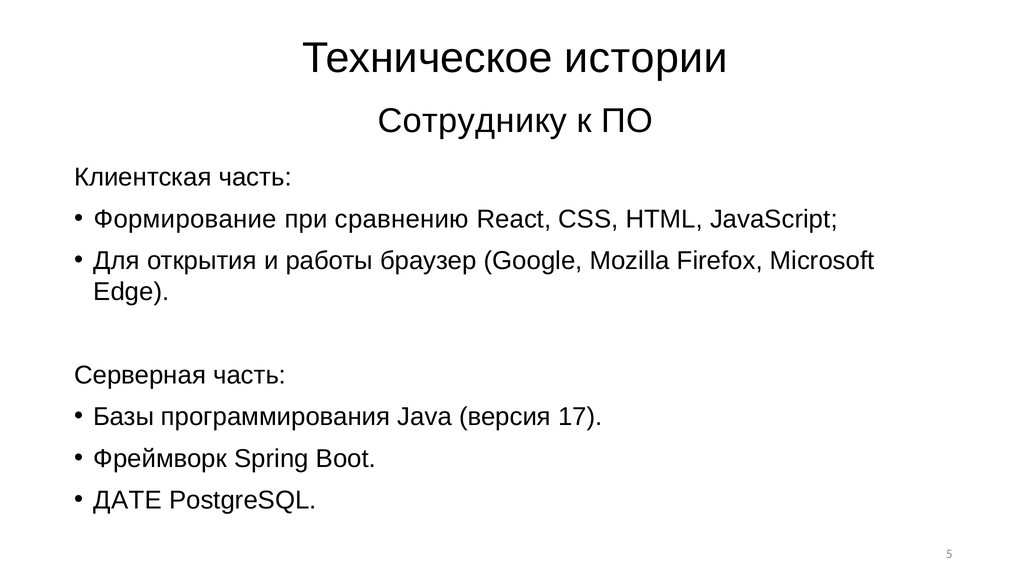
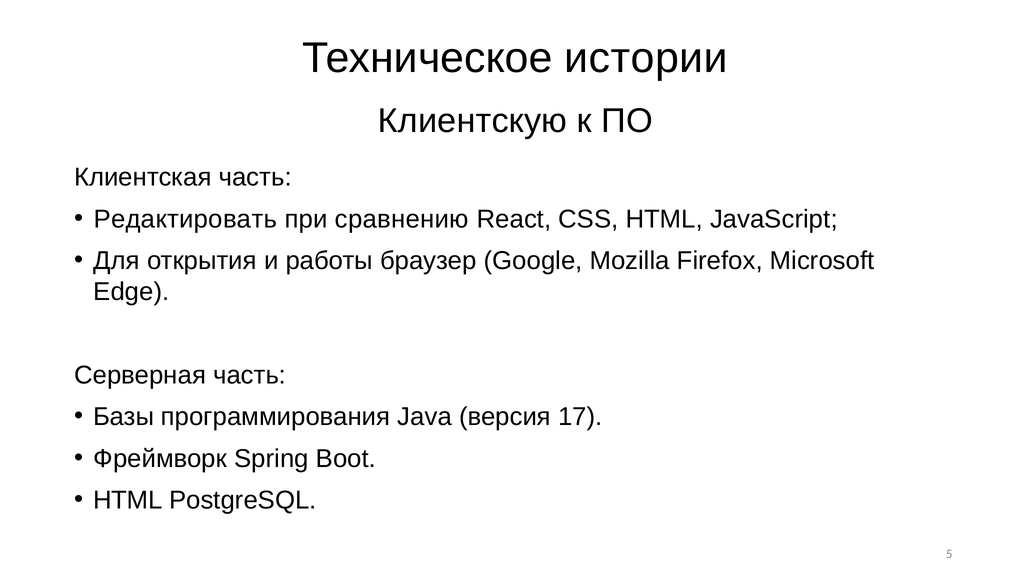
Сотруднику: Сотруднику -> Клиентскую
Формирование: Формирование -> Редактировать
ДАТЕ at (128, 500): ДАТЕ -> HTML
